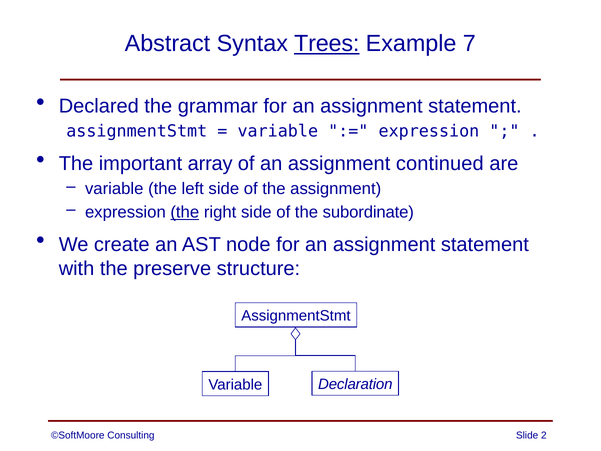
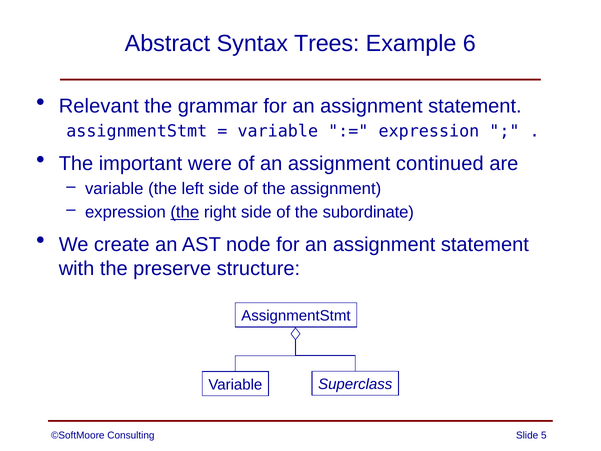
Trees underline: present -> none
7: 7 -> 6
Declared: Declared -> Relevant
array: array -> were
Declaration: Declaration -> Superclass
2: 2 -> 5
